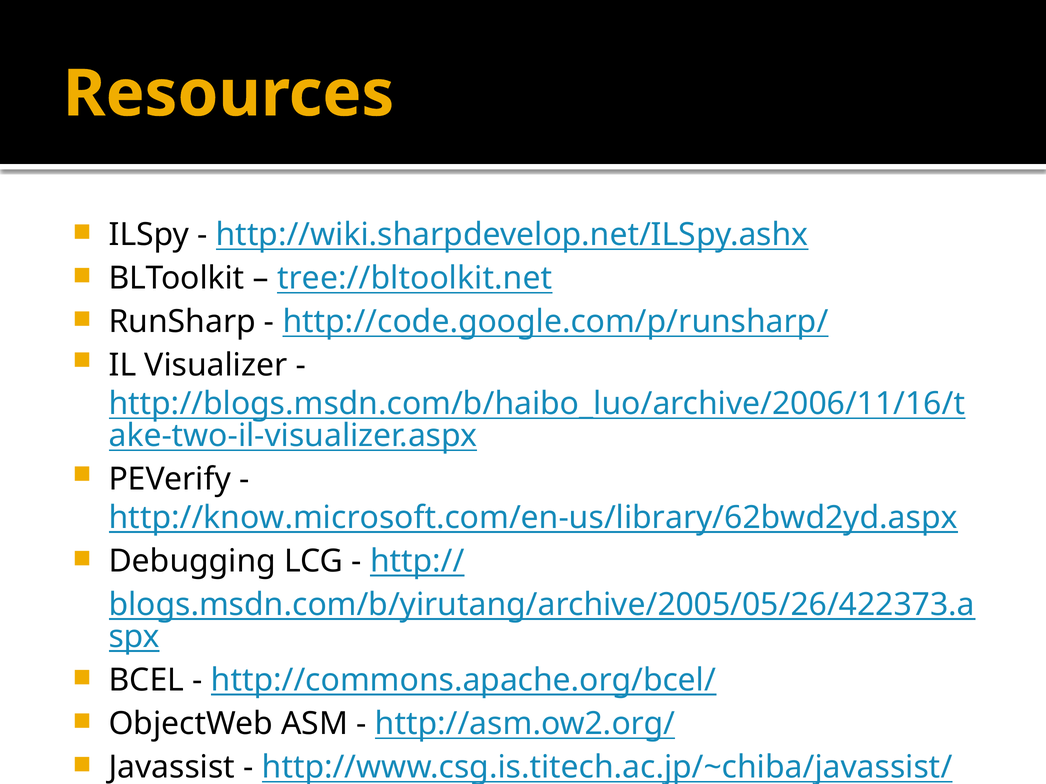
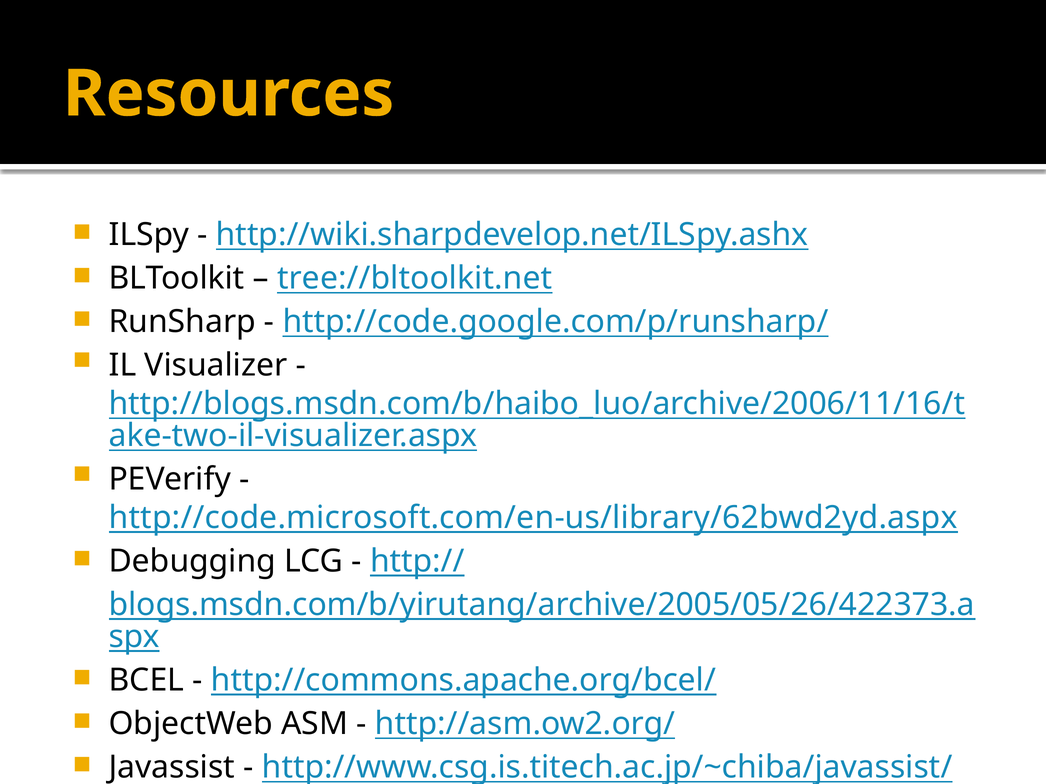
http://know.microsoft.com/en-us/library/62bwd2yd.aspx: http://know.microsoft.com/en-us/library/62bwd2yd.aspx -> http://code.microsoft.com/en-us/library/62bwd2yd.aspx
